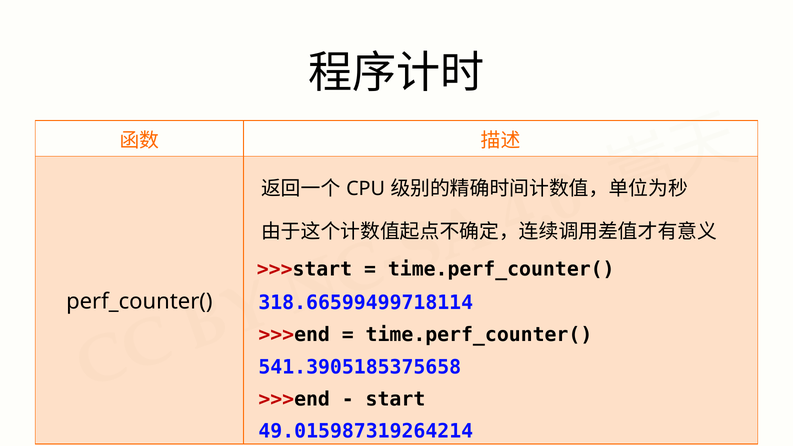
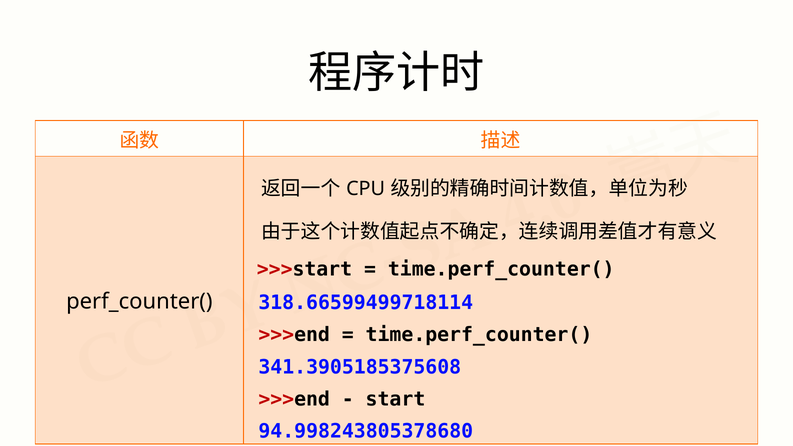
541.3905185375658: 541.3905185375658 -> 341.3905185375608
49.015987319264214: 49.015987319264214 -> 94.998243805378680
